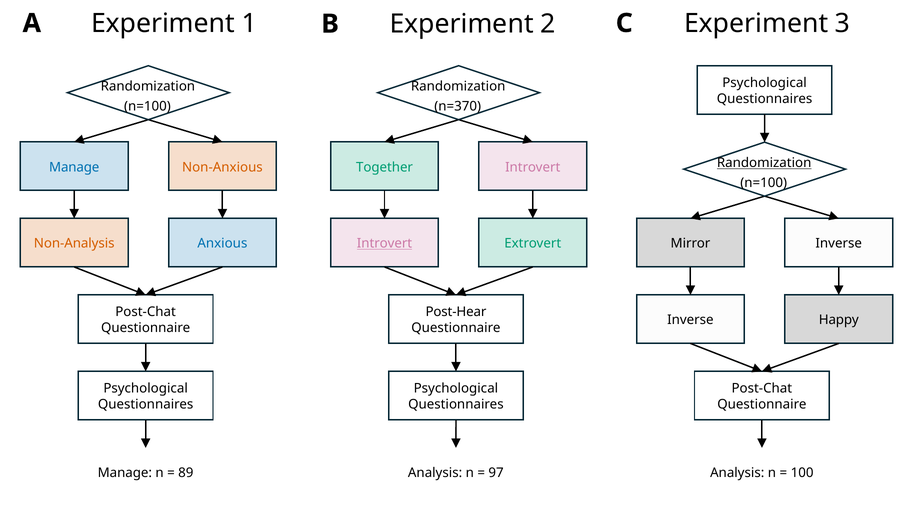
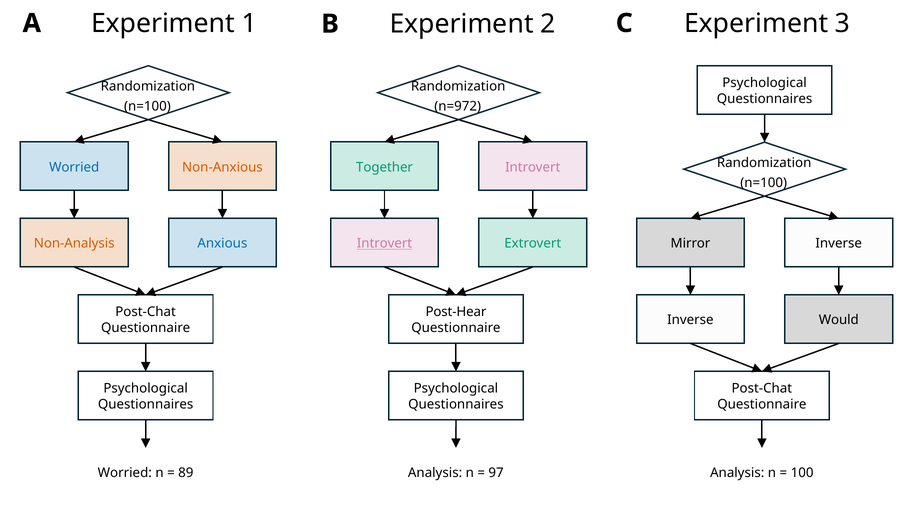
n=370: n=370 -> n=972
Randomization at (764, 163) underline: present -> none
Manage at (74, 167): Manage -> Worried
Happy: Happy -> Would
Manage at (125, 473): Manage -> Worried
